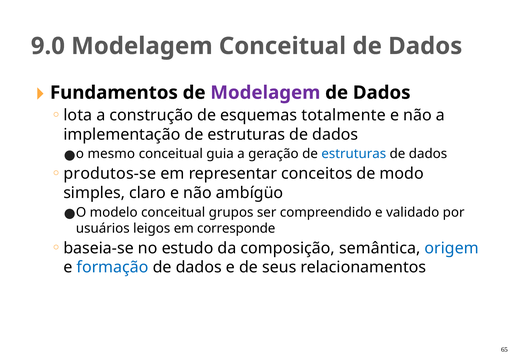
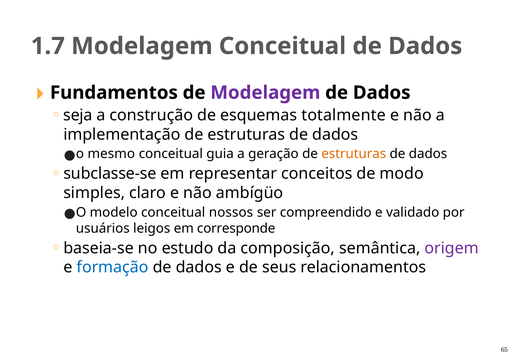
9.0: 9.0 -> 1.7
lota: lota -> seja
estruturas at (354, 154) colour: blue -> orange
produtos-se: produtos-se -> subclasse-se
grupos: grupos -> nossos
origem colour: blue -> purple
